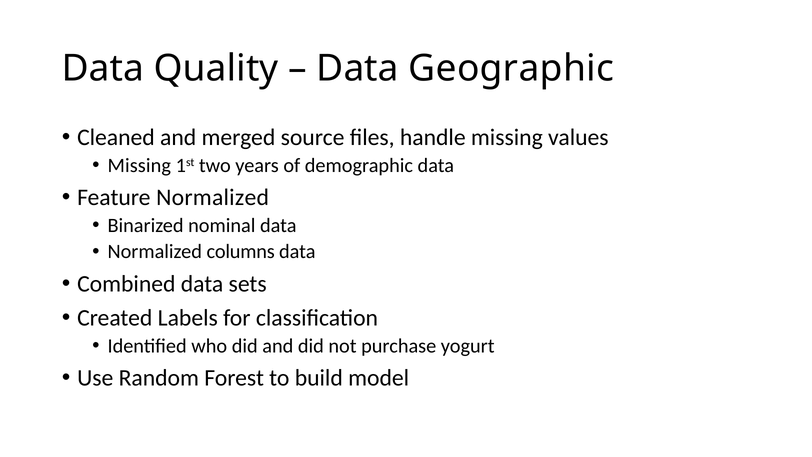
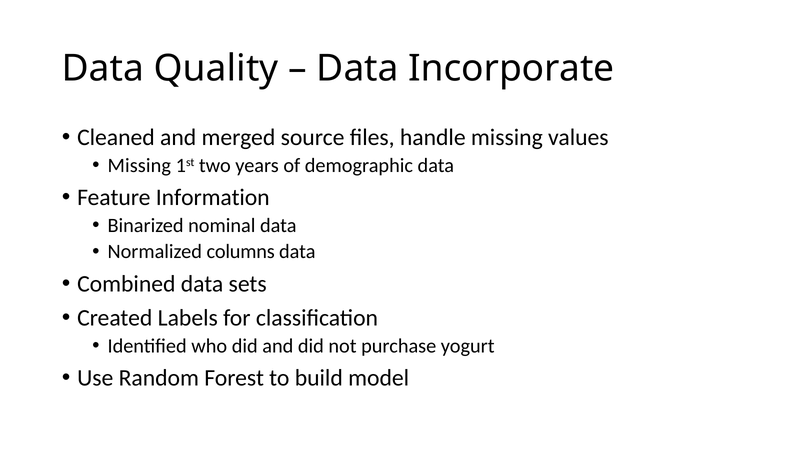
Geographic: Geographic -> Incorporate
Feature Normalized: Normalized -> Information
